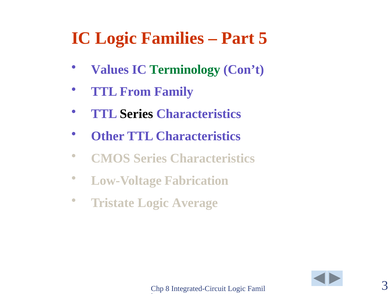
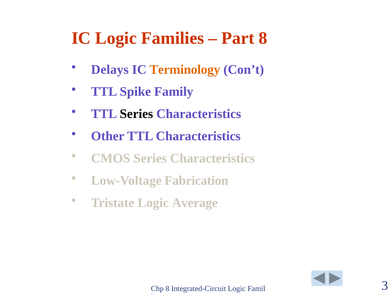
Part 5: 5 -> 8
Values: Values -> Delays
Terminology colour: green -> orange
From: From -> Spike
